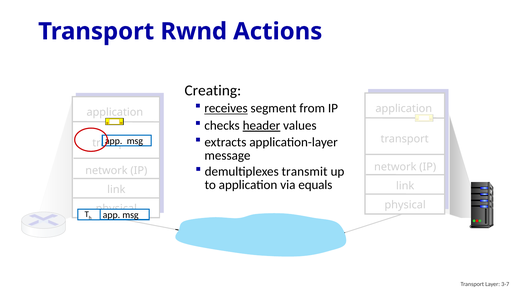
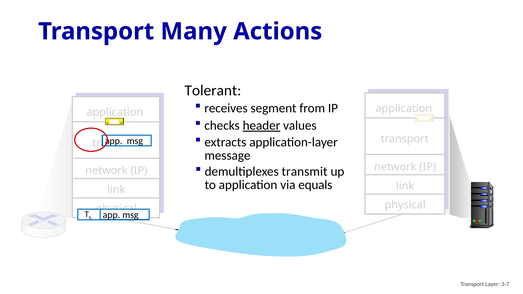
Rwnd: Rwnd -> Many
Creating: Creating -> Tolerant
receives underline: present -> none
